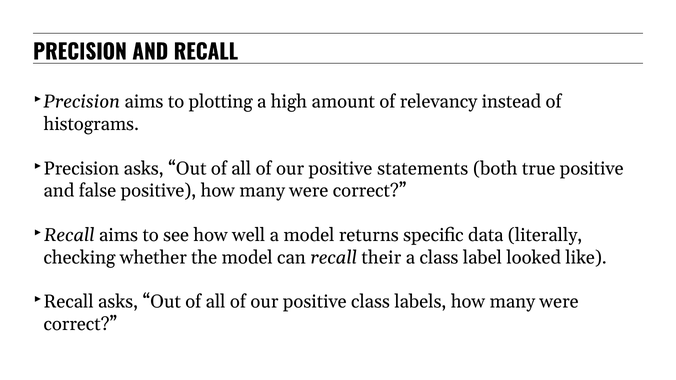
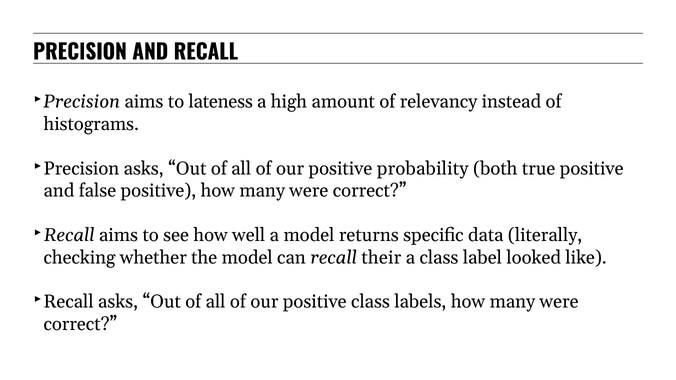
plotting: plotting -> lateness
statements: statements -> probability
